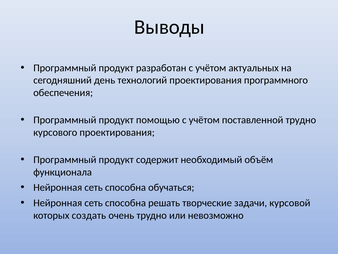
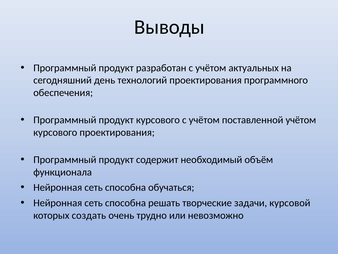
продукт помощью: помощью -> курсового
поставленной трудно: трудно -> учётом
